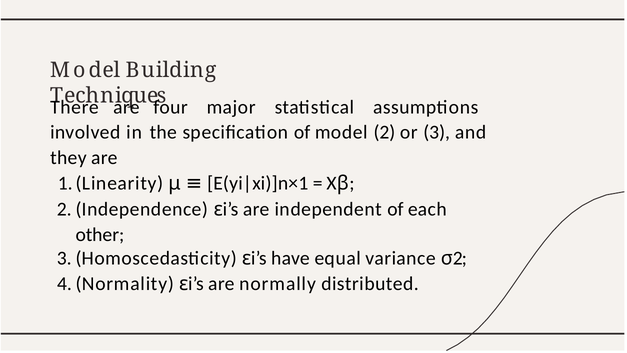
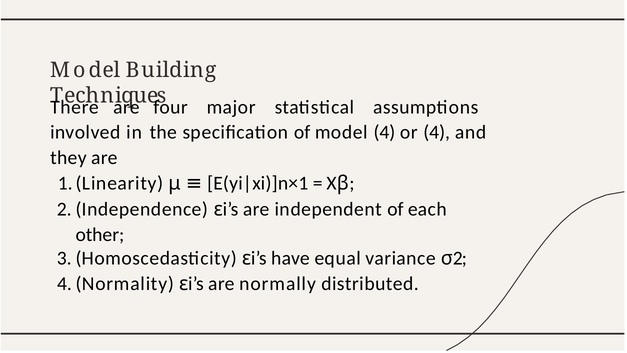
model 2: 2 -> 4
or 3: 3 -> 4
